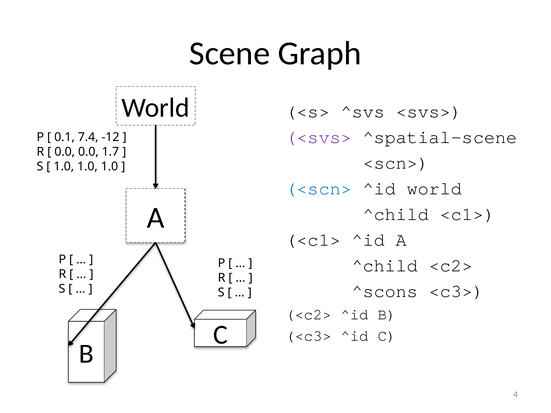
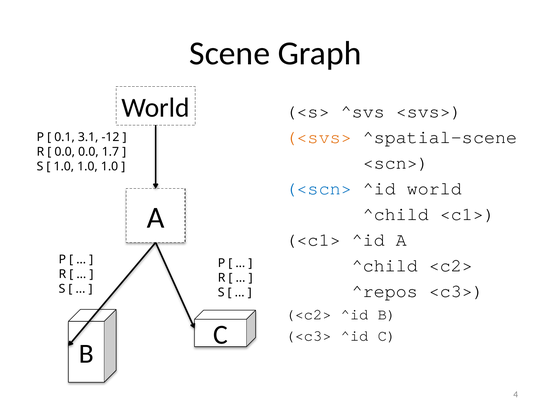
<svs> at (319, 137) colour: purple -> orange
7.4: 7.4 -> 3.1
^scons: ^scons -> ^repos
